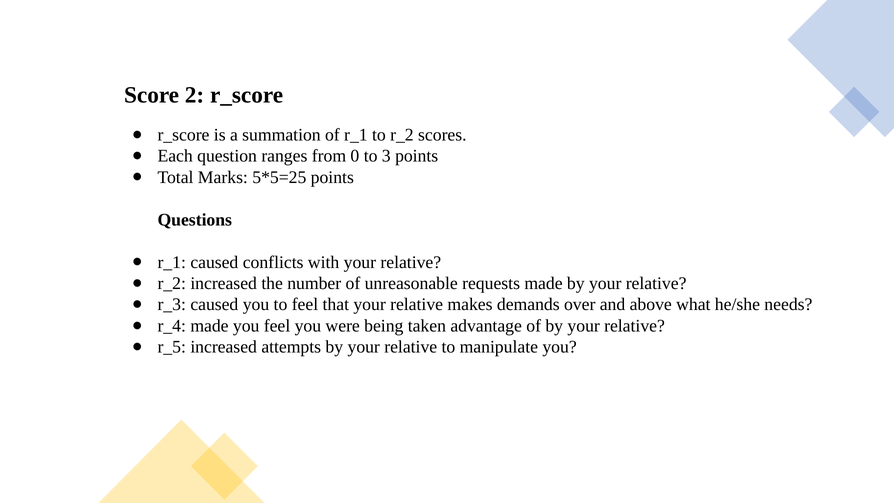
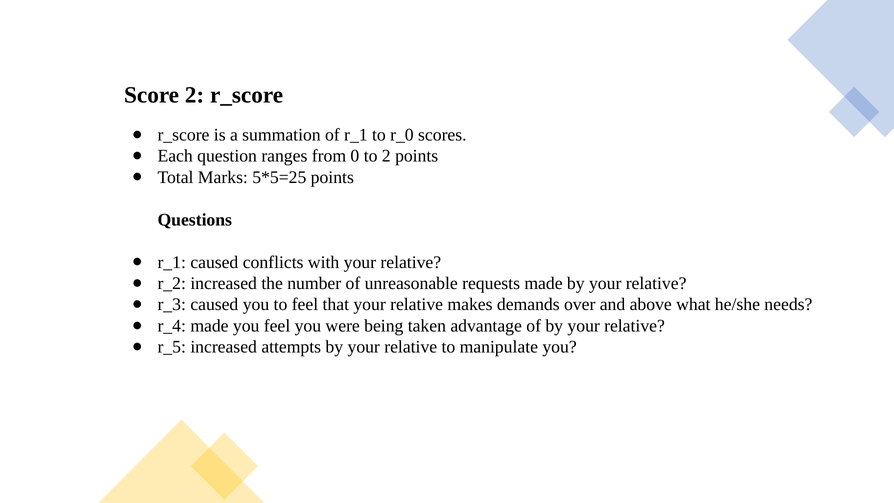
to r_2: r_2 -> r_0
to 3: 3 -> 2
